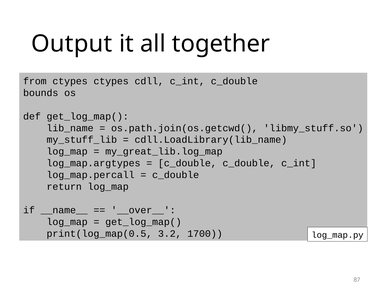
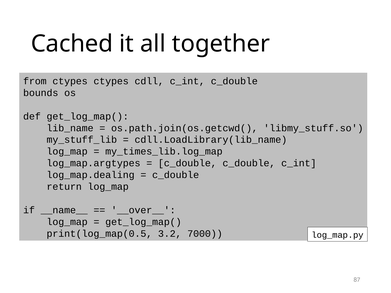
Output: Output -> Cached
my_great_lib.log_map: my_great_lib.log_map -> my_times_lib.log_map
log_map.percall: log_map.percall -> log_map.dealing
1700: 1700 -> 7000
